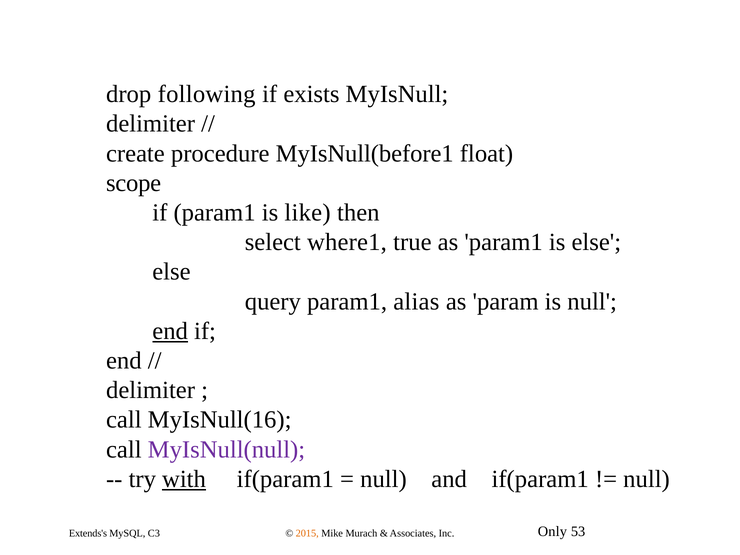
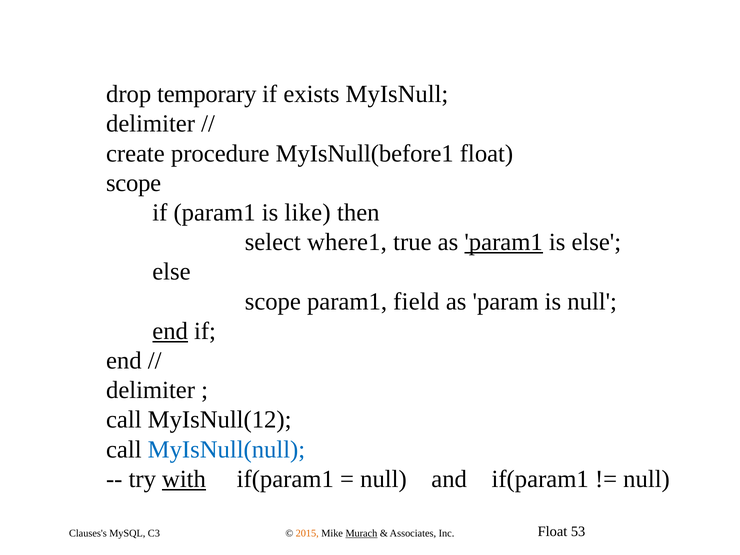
following: following -> temporary
param1 at (504, 242) underline: none -> present
query at (273, 301): query -> scope
alias: alias -> field
MyIsNull(16: MyIsNull(16 -> MyIsNull(12
MyIsNull(null colour: purple -> blue
Extends's: Extends's -> Clauses's
Murach underline: none -> present
C3 Only: Only -> Float
